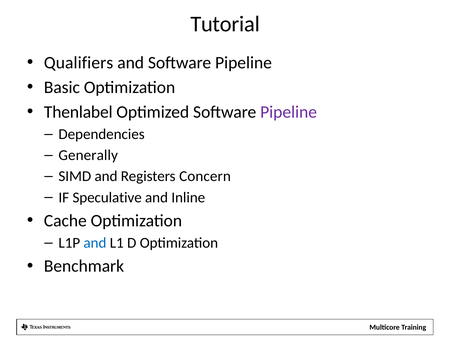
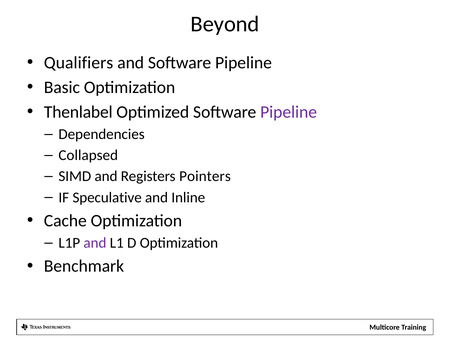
Tutorial: Tutorial -> Beyond
Generally: Generally -> Collapsed
Concern: Concern -> Pointers
and at (95, 243) colour: blue -> purple
